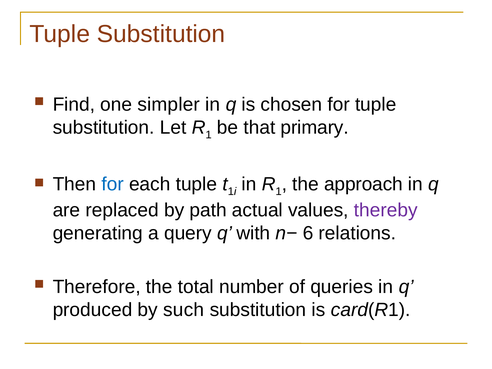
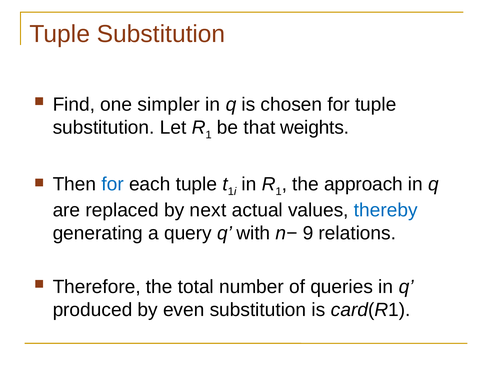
primary: primary -> weights
path: path -> next
thereby colour: purple -> blue
6: 6 -> 9
such: such -> even
